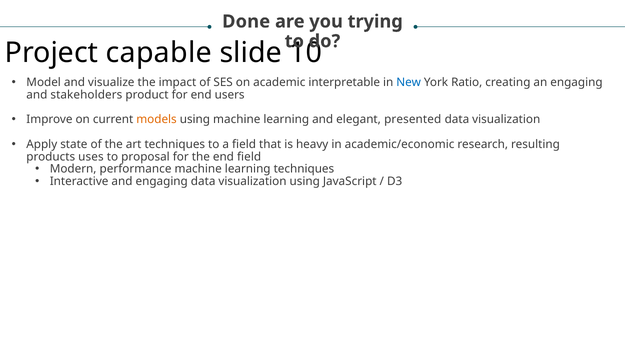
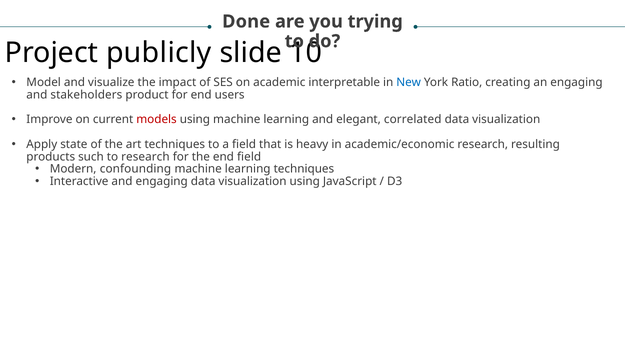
capable: capable -> publicly
models colour: orange -> red
presented: presented -> correlated
uses: uses -> such
to proposal: proposal -> research
performance: performance -> confounding
